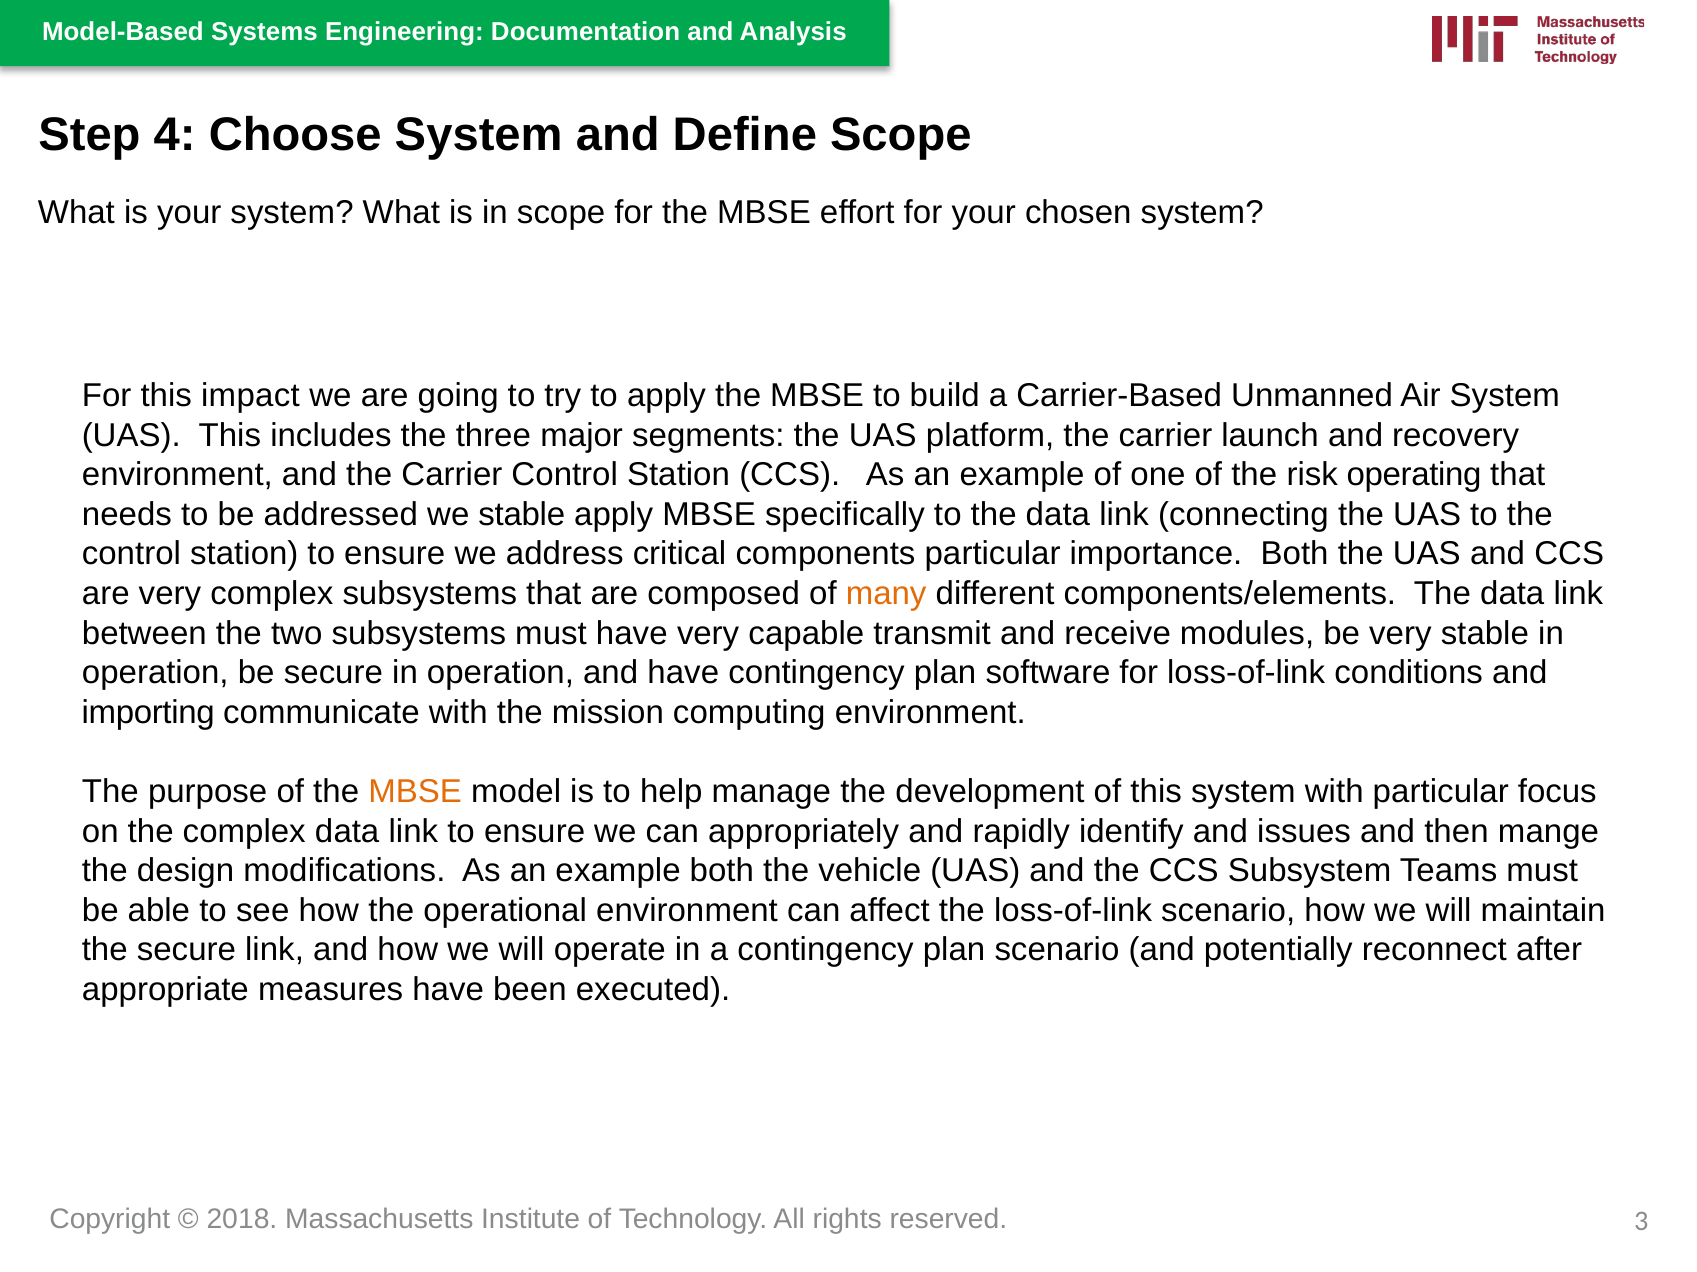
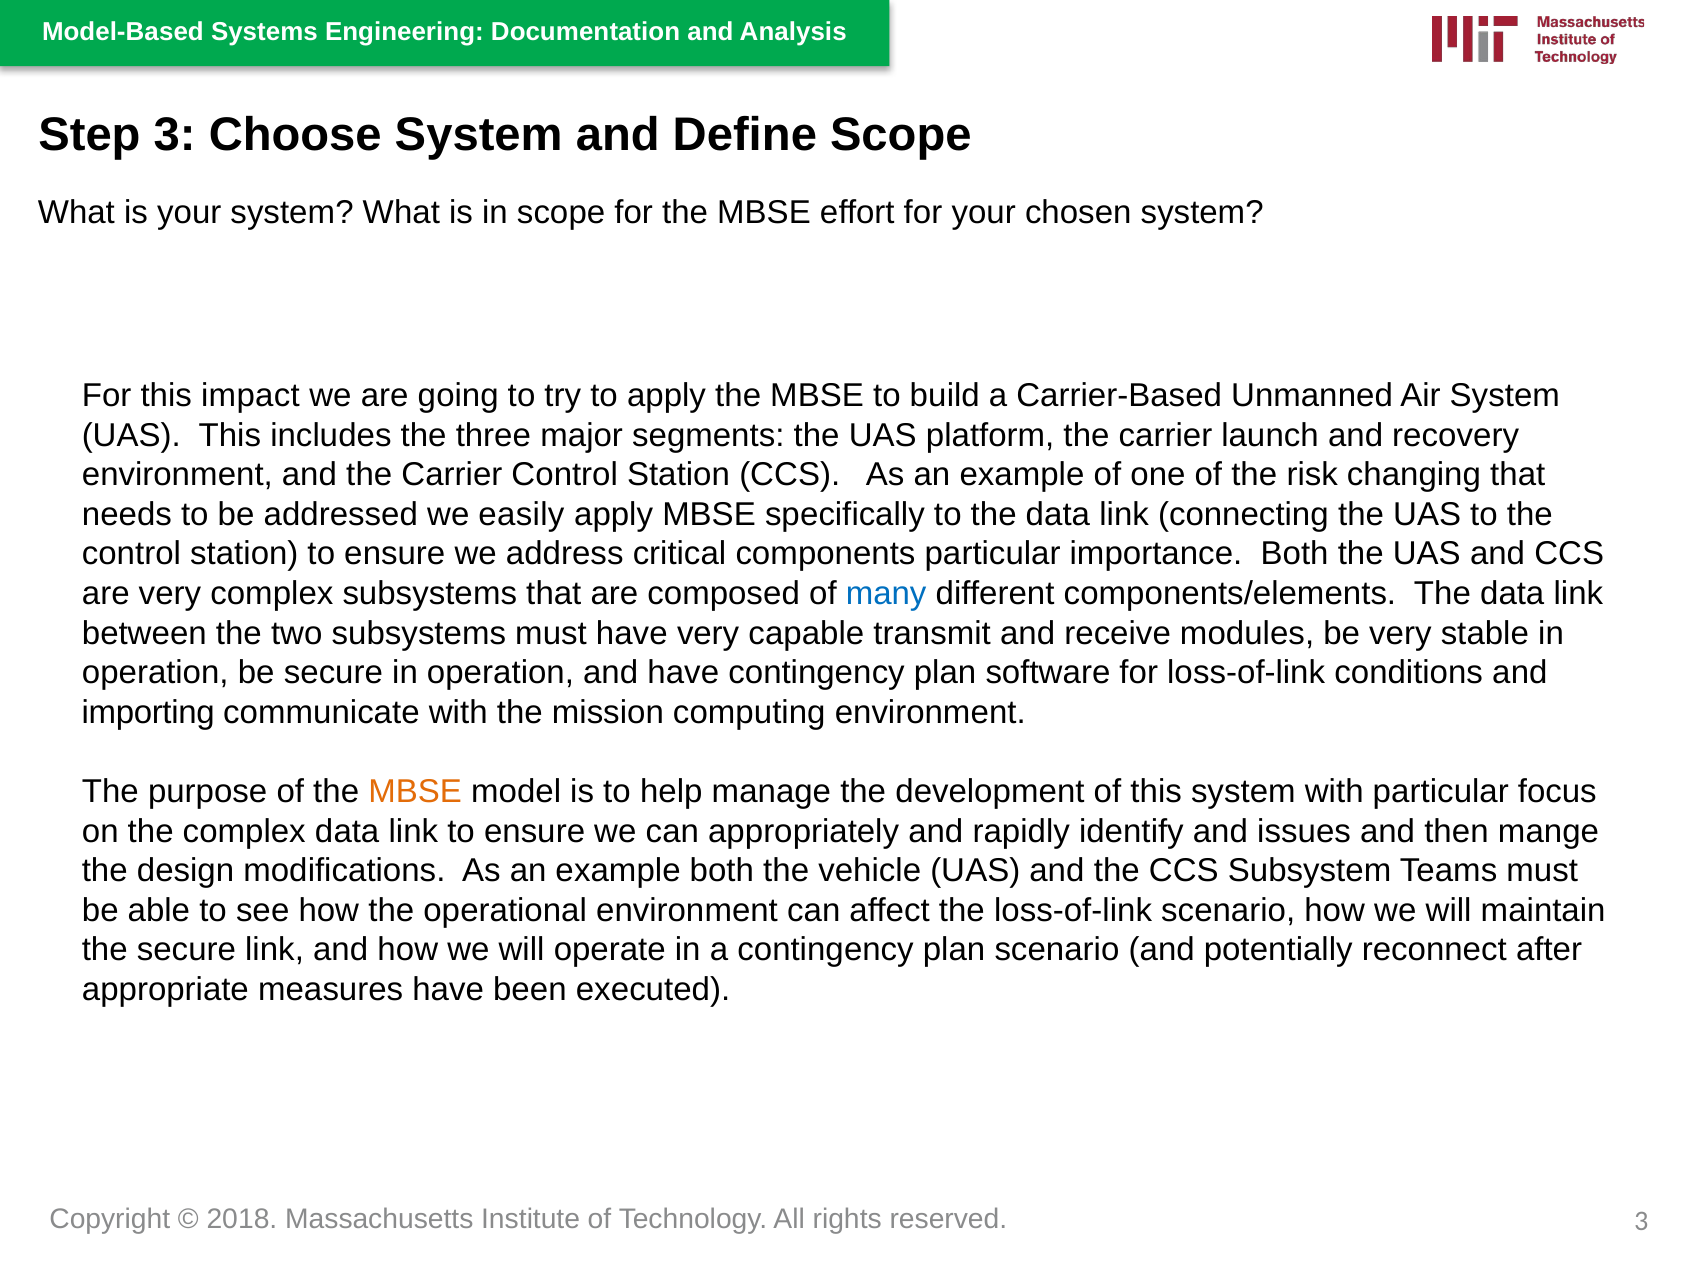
Step 4: 4 -> 3
operating: operating -> changing
we stable: stable -> easily
many colour: orange -> blue
